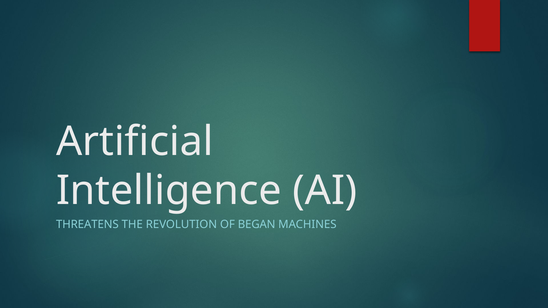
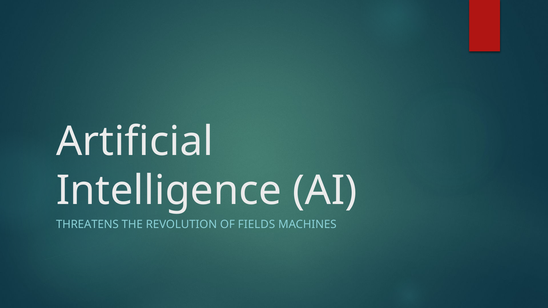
BEGAN: BEGAN -> FIELDS
